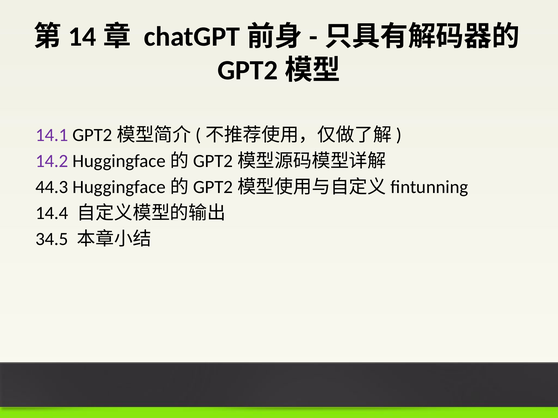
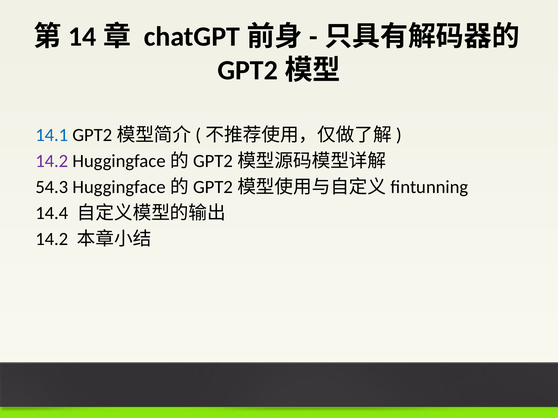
14.1 colour: purple -> blue
44.3: 44.3 -> 54.3
34.5 at (52, 239): 34.5 -> 14.2
